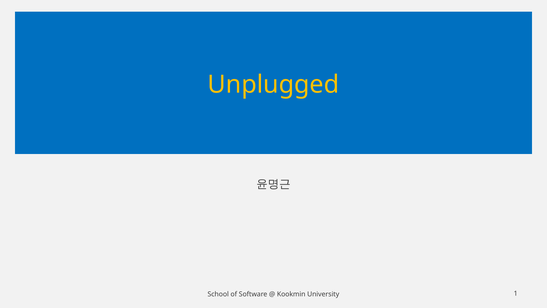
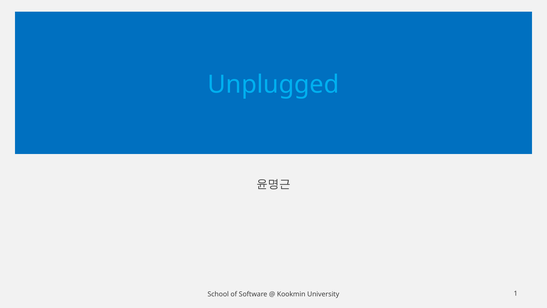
Unplugged colour: yellow -> light blue
